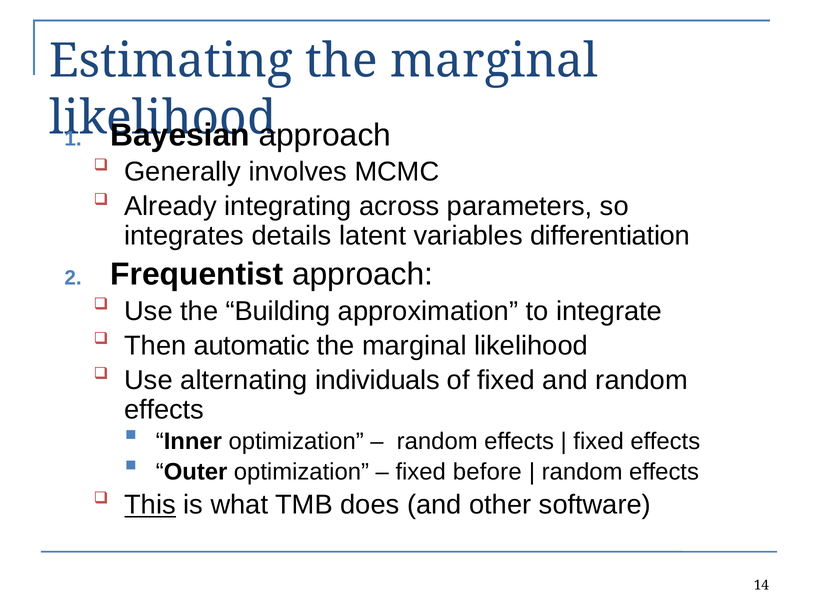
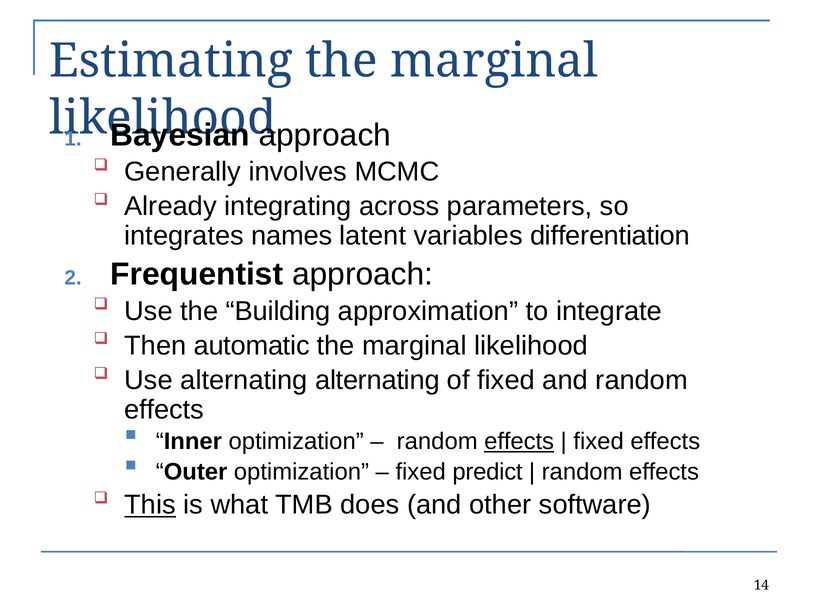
details: details -> names
alternating individuals: individuals -> alternating
effects at (519, 442) underline: none -> present
before: before -> predict
